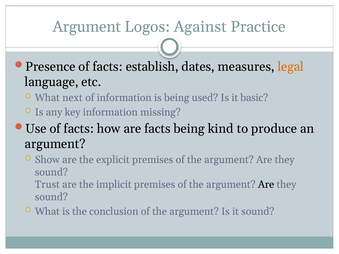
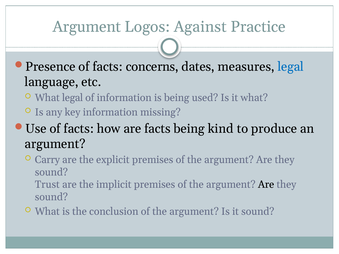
establish: establish -> concerns
legal at (291, 67) colour: orange -> blue
What next: next -> legal
it basic: basic -> what
Show: Show -> Carry
